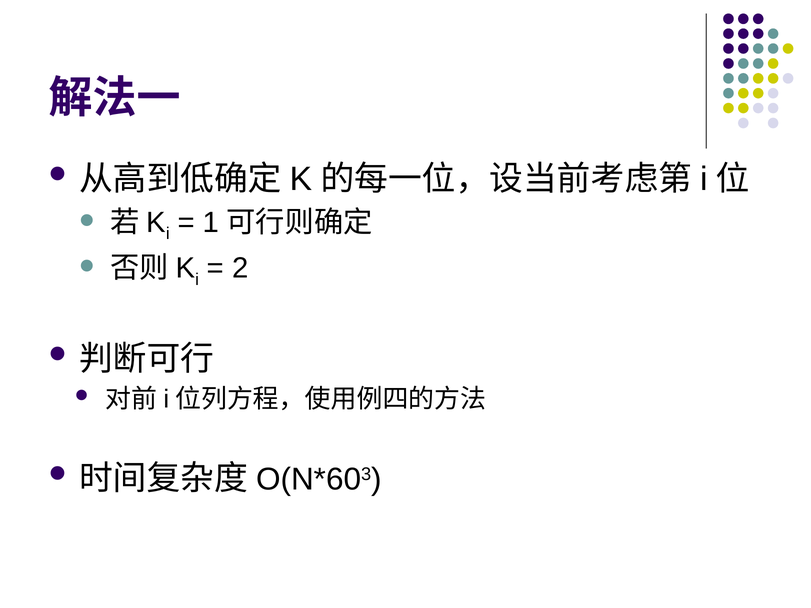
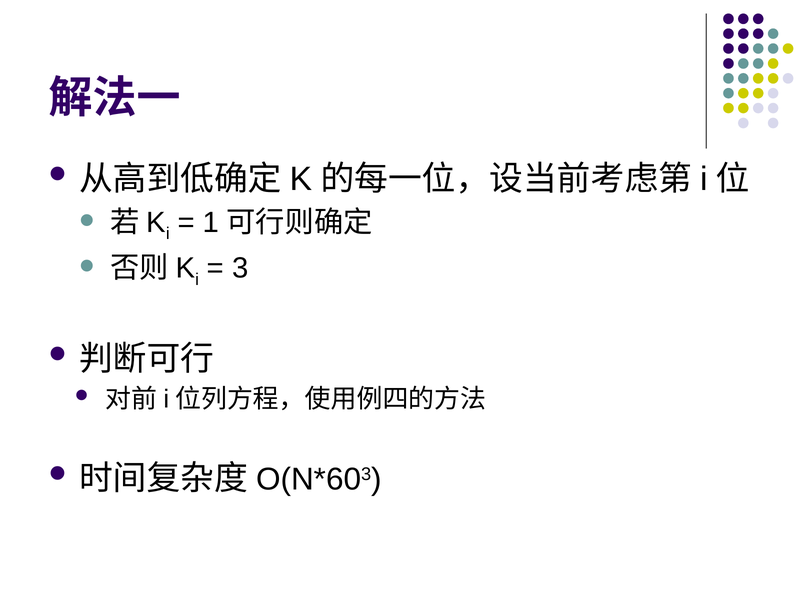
2: 2 -> 3
